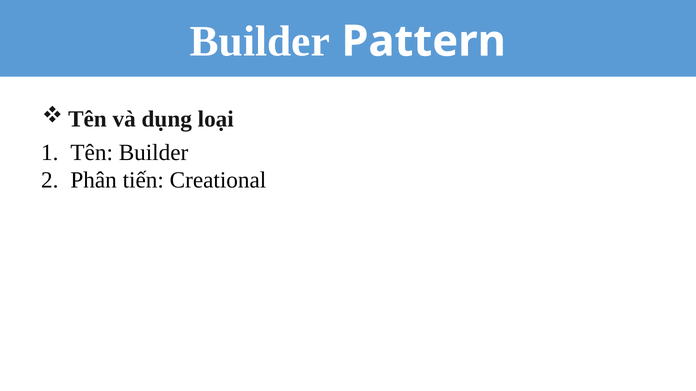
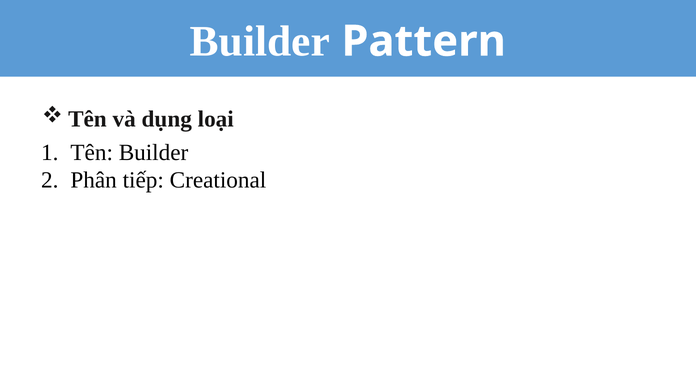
tiến: tiến -> tiếp
